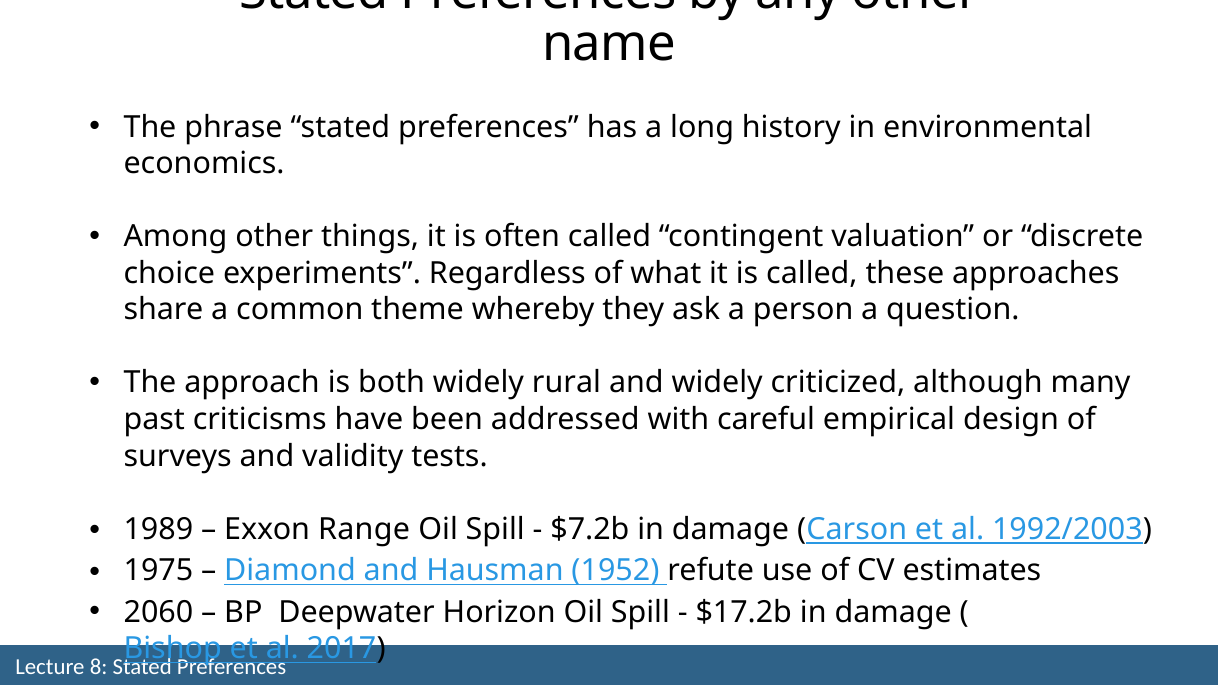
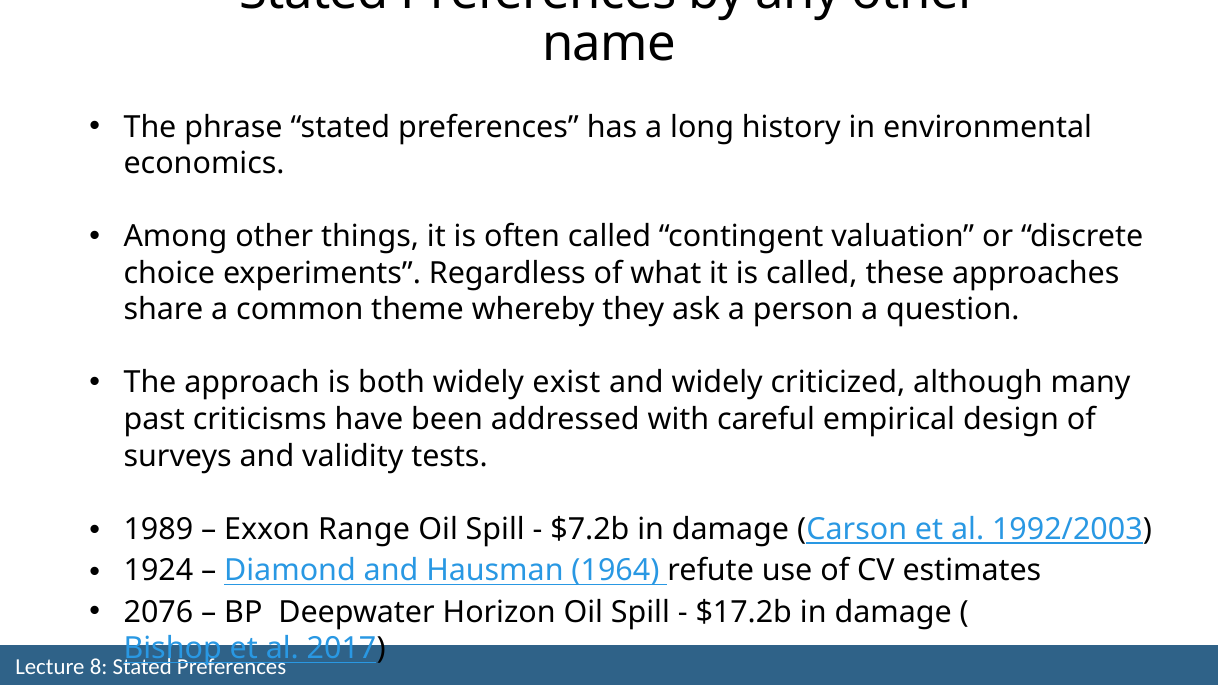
rural: rural -> exist
1975: 1975 -> 1924
1952: 1952 -> 1964
2060: 2060 -> 2076
